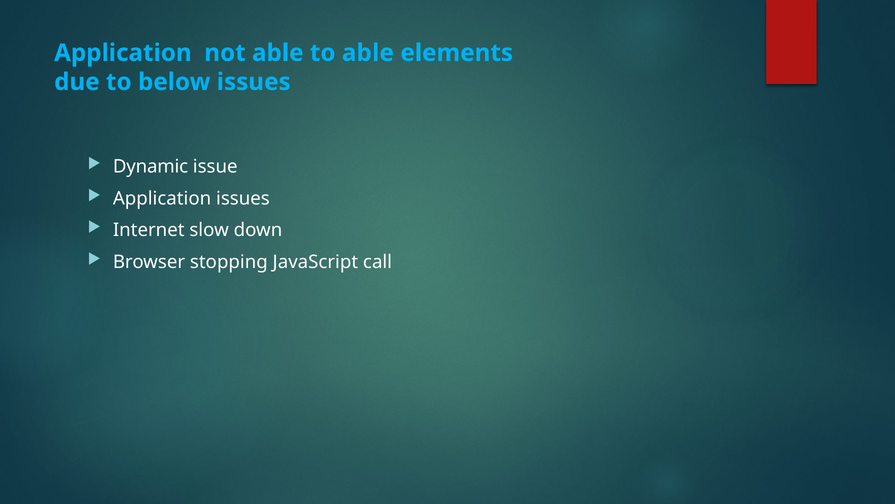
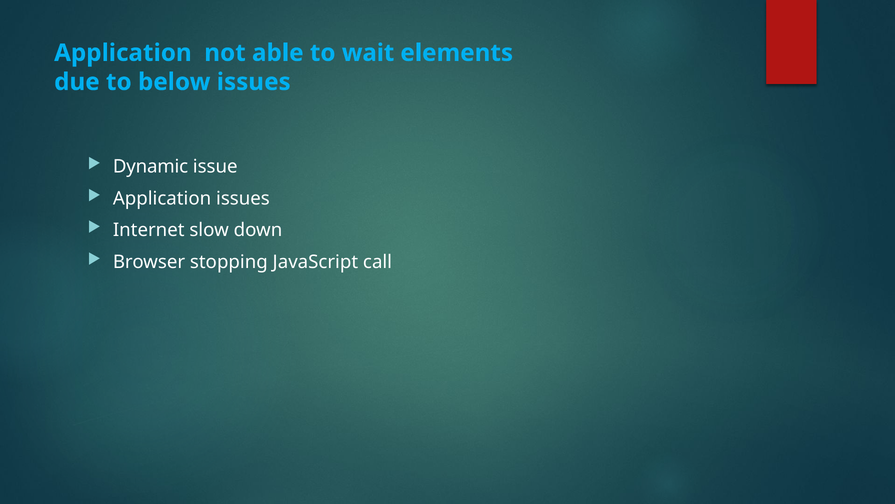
to able: able -> wait
